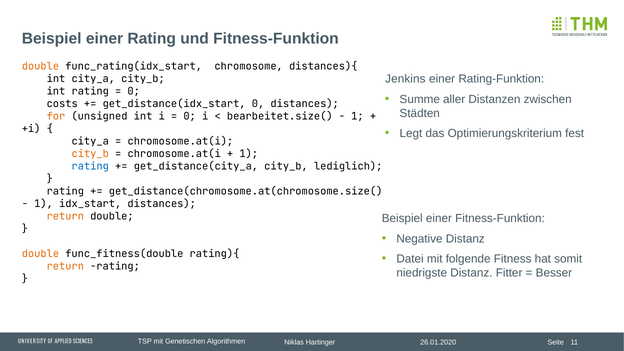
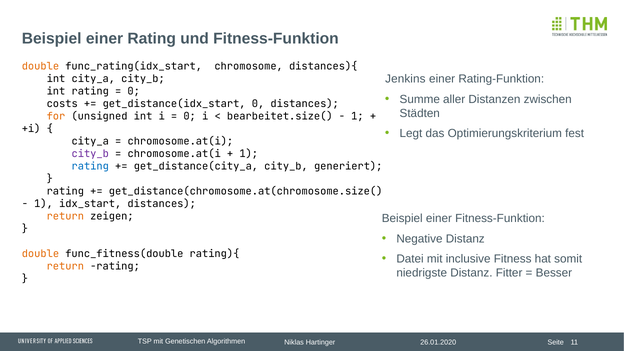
city_b at (90, 154) colour: orange -> purple
lediglich: lediglich -> generiert
return double: double -> zeigen
folgende: folgende -> inclusive
